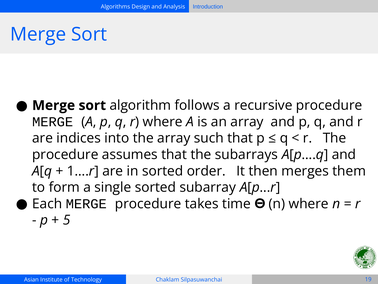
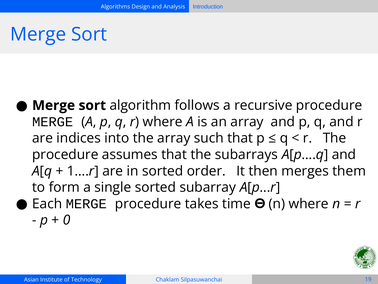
5: 5 -> 0
